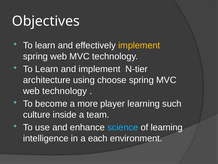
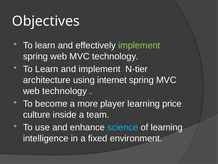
implement at (139, 45) colour: yellow -> light green
choose: choose -> internet
such: such -> price
each: each -> fixed
